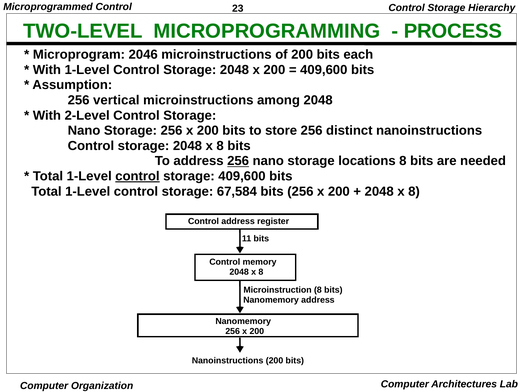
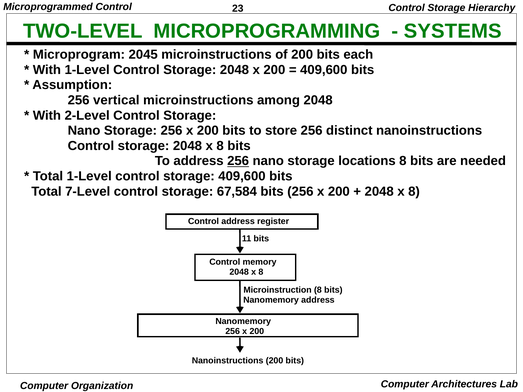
PROCESS: PROCESS -> SYSTEMS
2046: 2046 -> 2045
control at (137, 176) underline: present -> none
1-Level at (88, 192): 1-Level -> 7-Level
